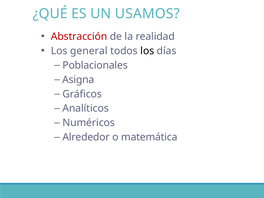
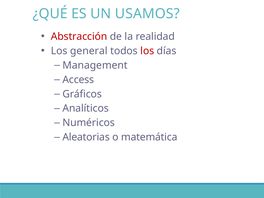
los at (147, 51) colour: black -> red
Poblacionales: Poblacionales -> Management
Asigna: Asigna -> Access
Alrededor: Alrededor -> Aleatorias
